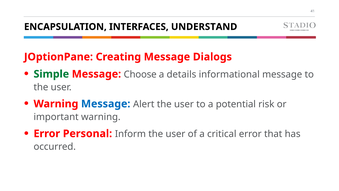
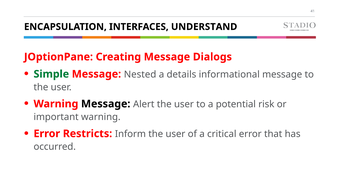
Choose: Choose -> Nested
Message at (106, 104) colour: blue -> black
Personal: Personal -> Restricts
